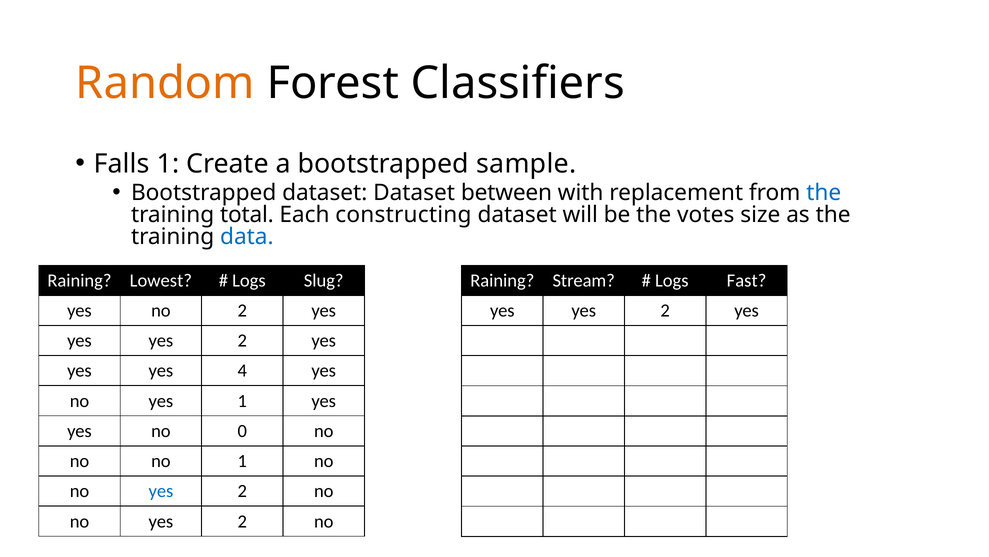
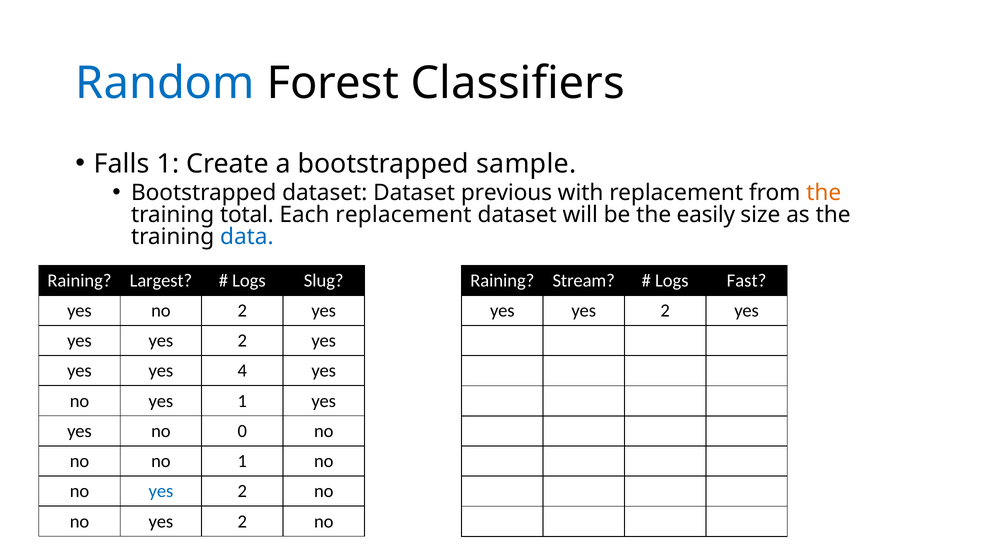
Random colour: orange -> blue
between: between -> previous
the at (824, 193) colour: blue -> orange
Each constructing: constructing -> replacement
votes: votes -> easily
Lowest: Lowest -> Largest
